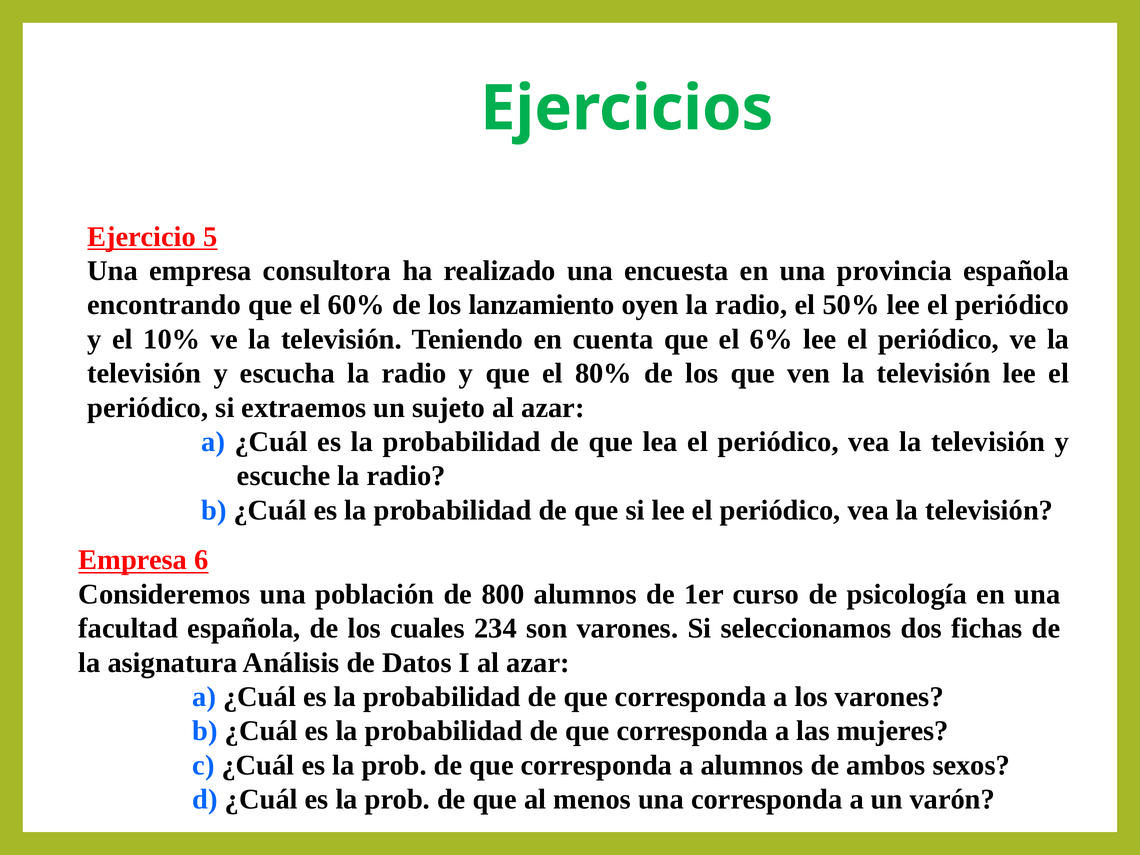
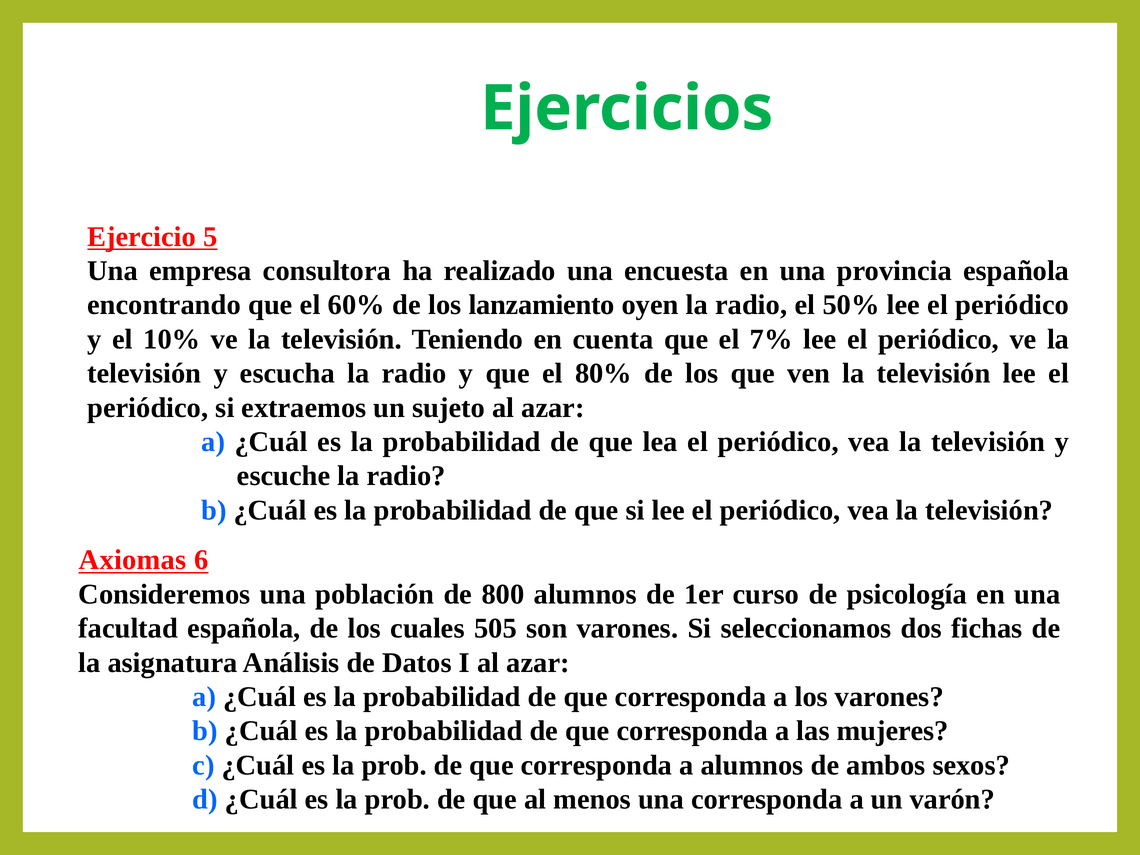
6%: 6% -> 7%
Empresa at (133, 560): Empresa -> Axiomas
234: 234 -> 505
